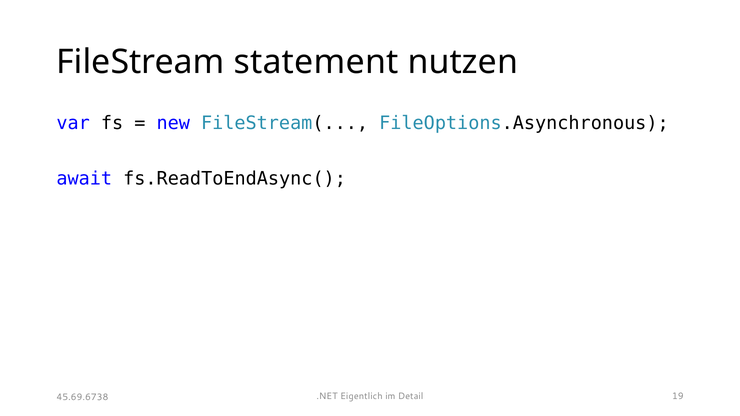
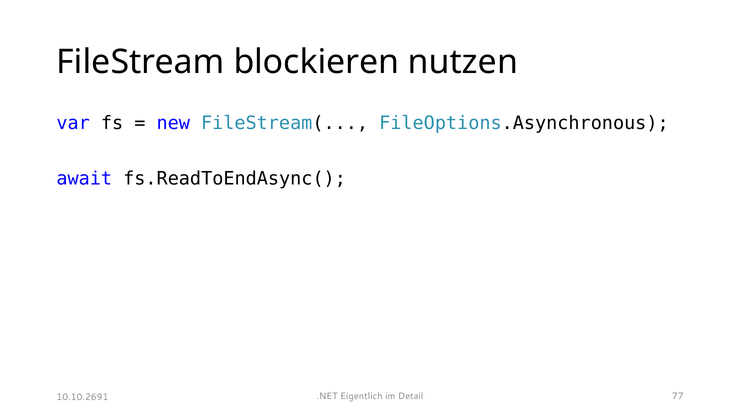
statement: statement -> blockieren
19: 19 -> 77
45.69.6738: 45.69.6738 -> 10.10.2691
